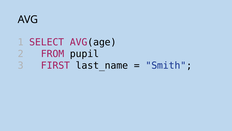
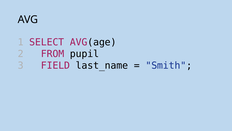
FIRST: FIRST -> FIELD
